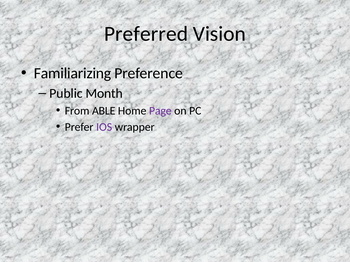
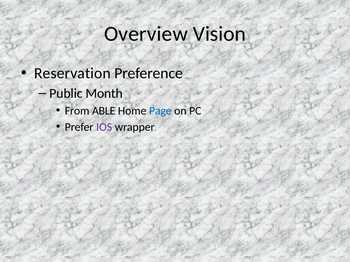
Preferred: Preferred -> Overview
Familiarizing: Familiarizing -> Reservation
Page colour: purple -> blue
